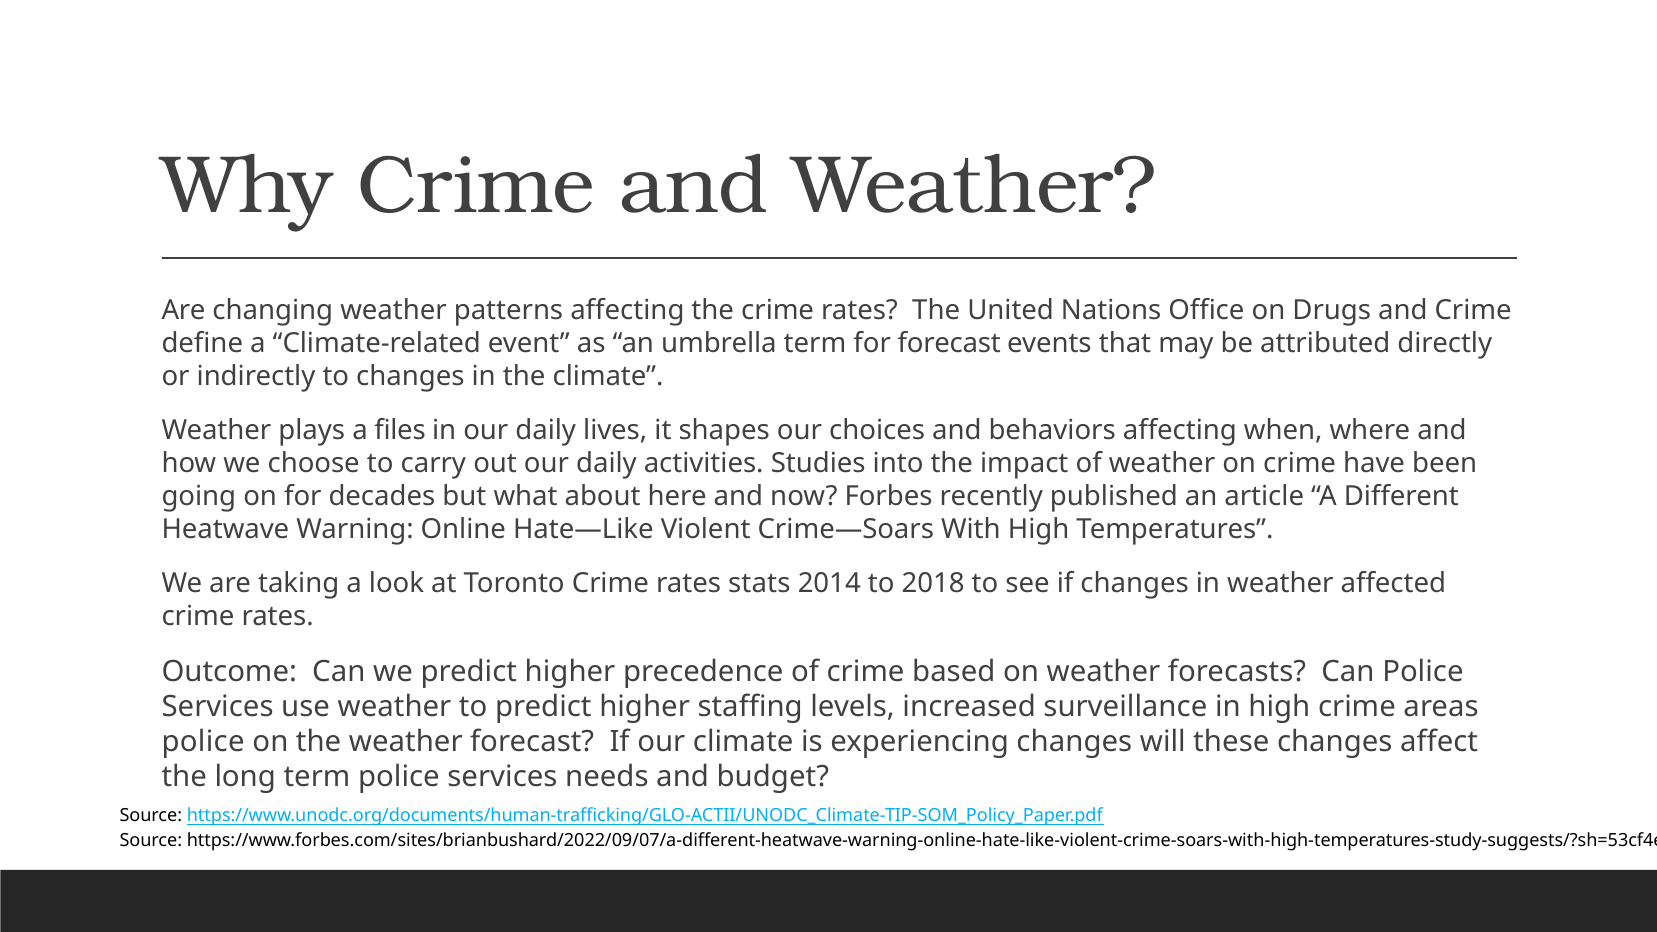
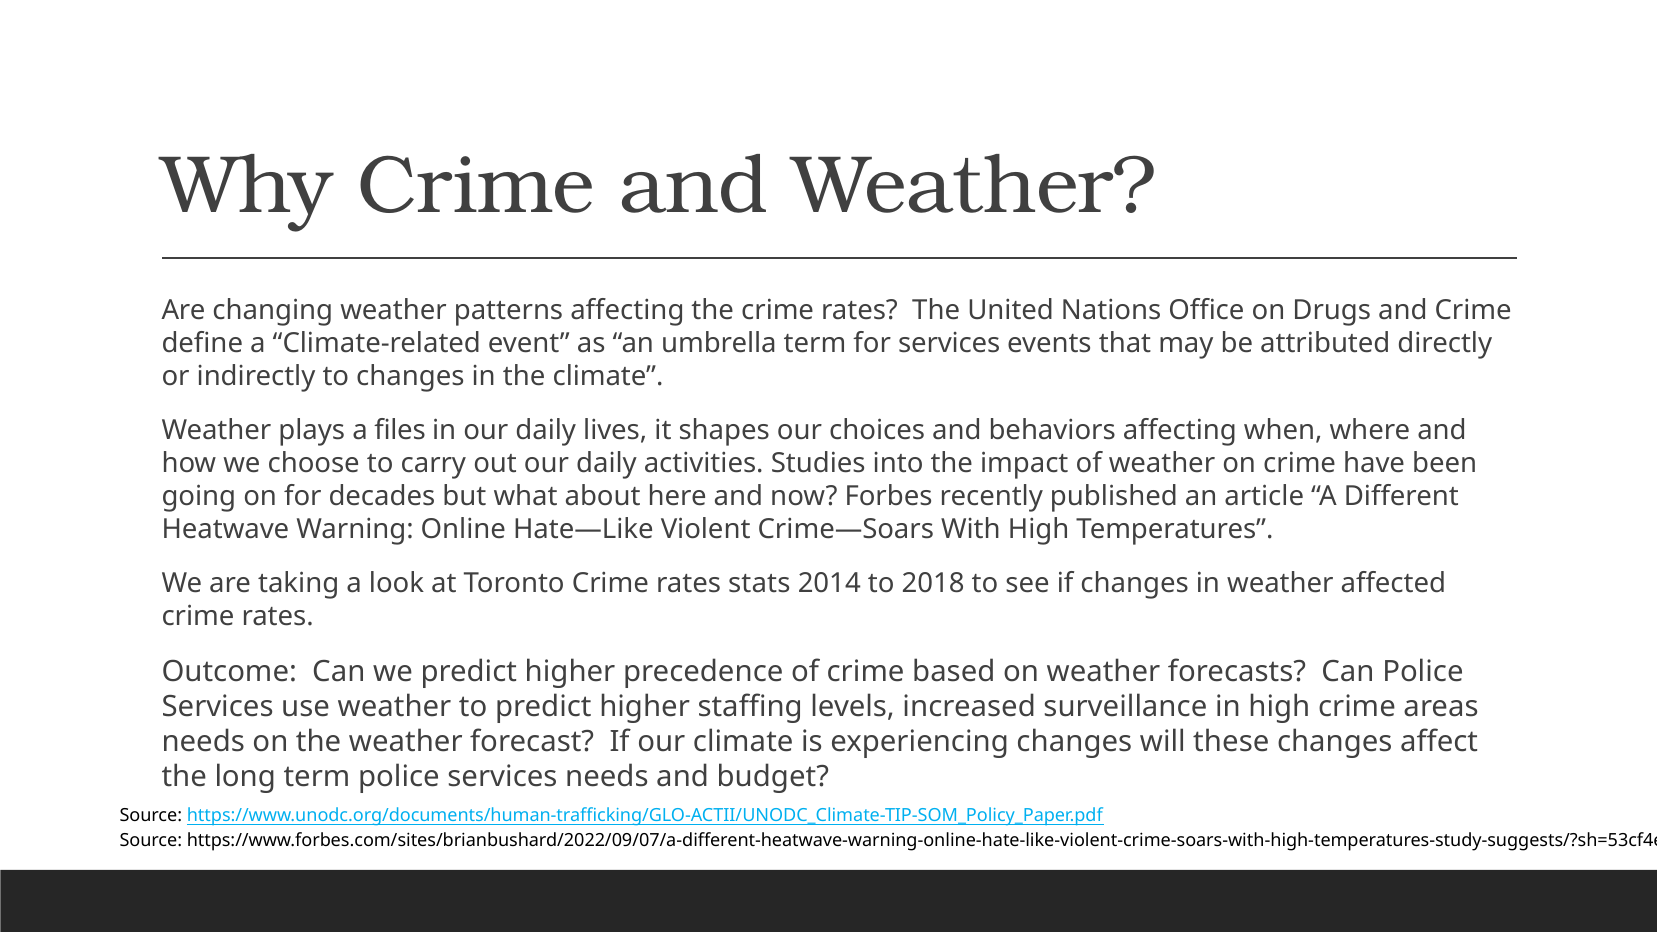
for forecast: forecast -> services
police at (203, 742): police -> needs
